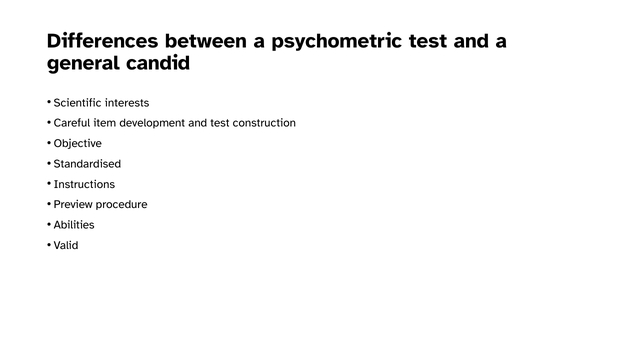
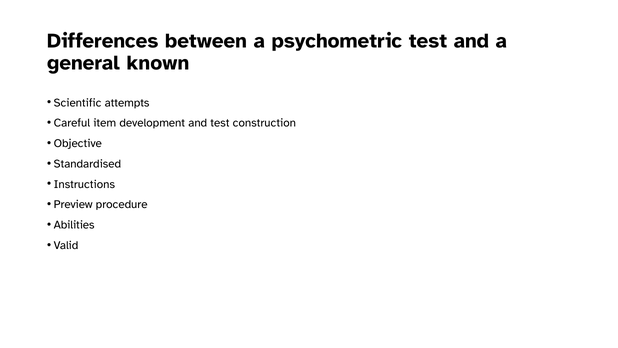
candid: candid -> known
interests: interests -> attempts
